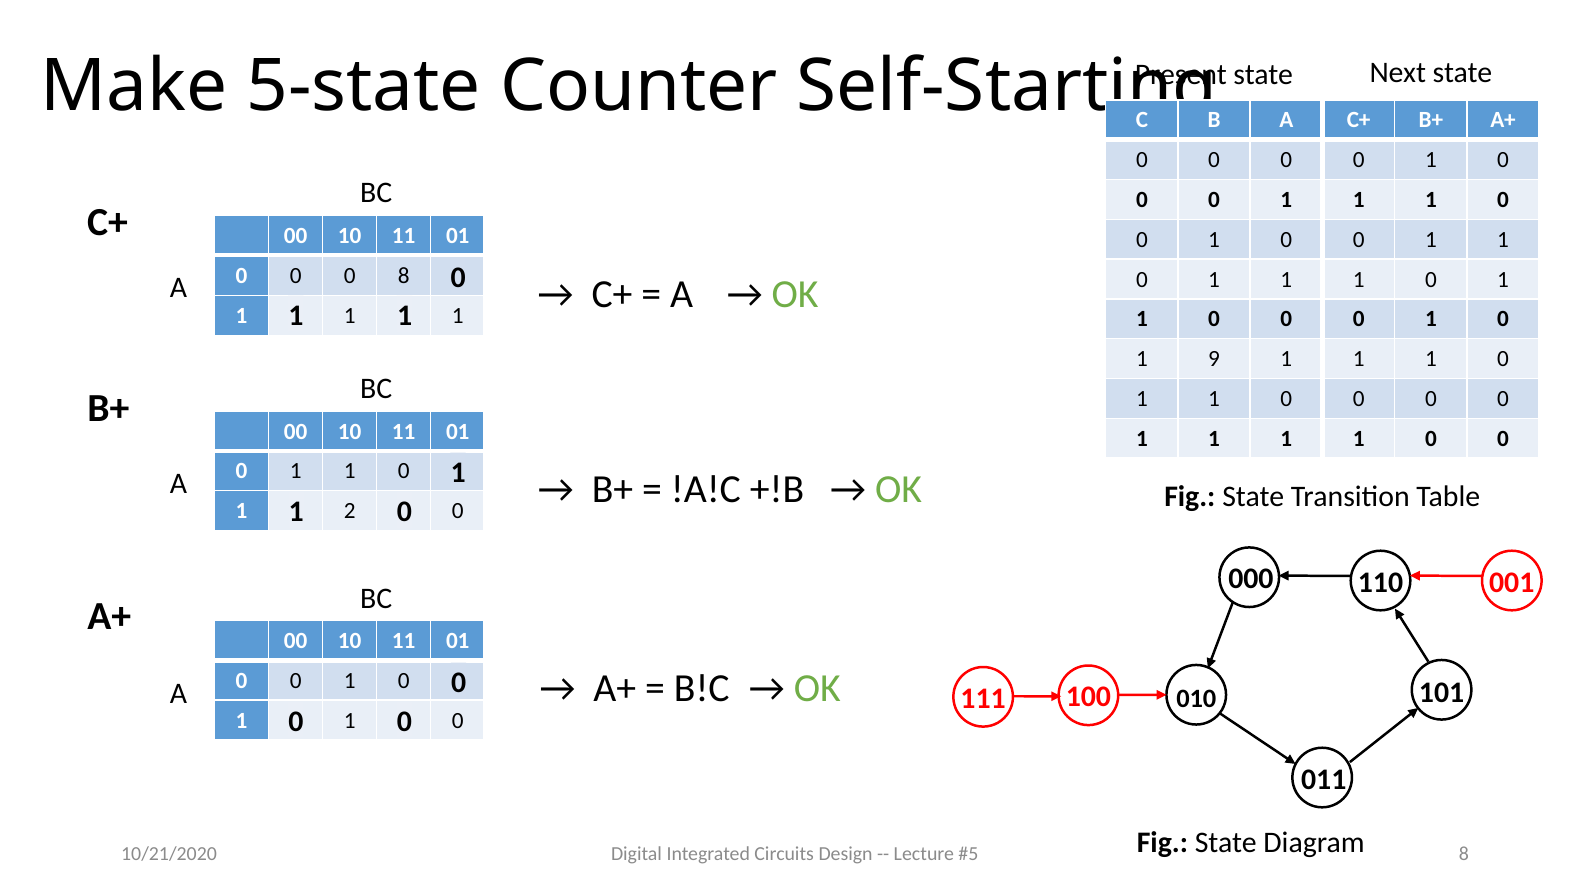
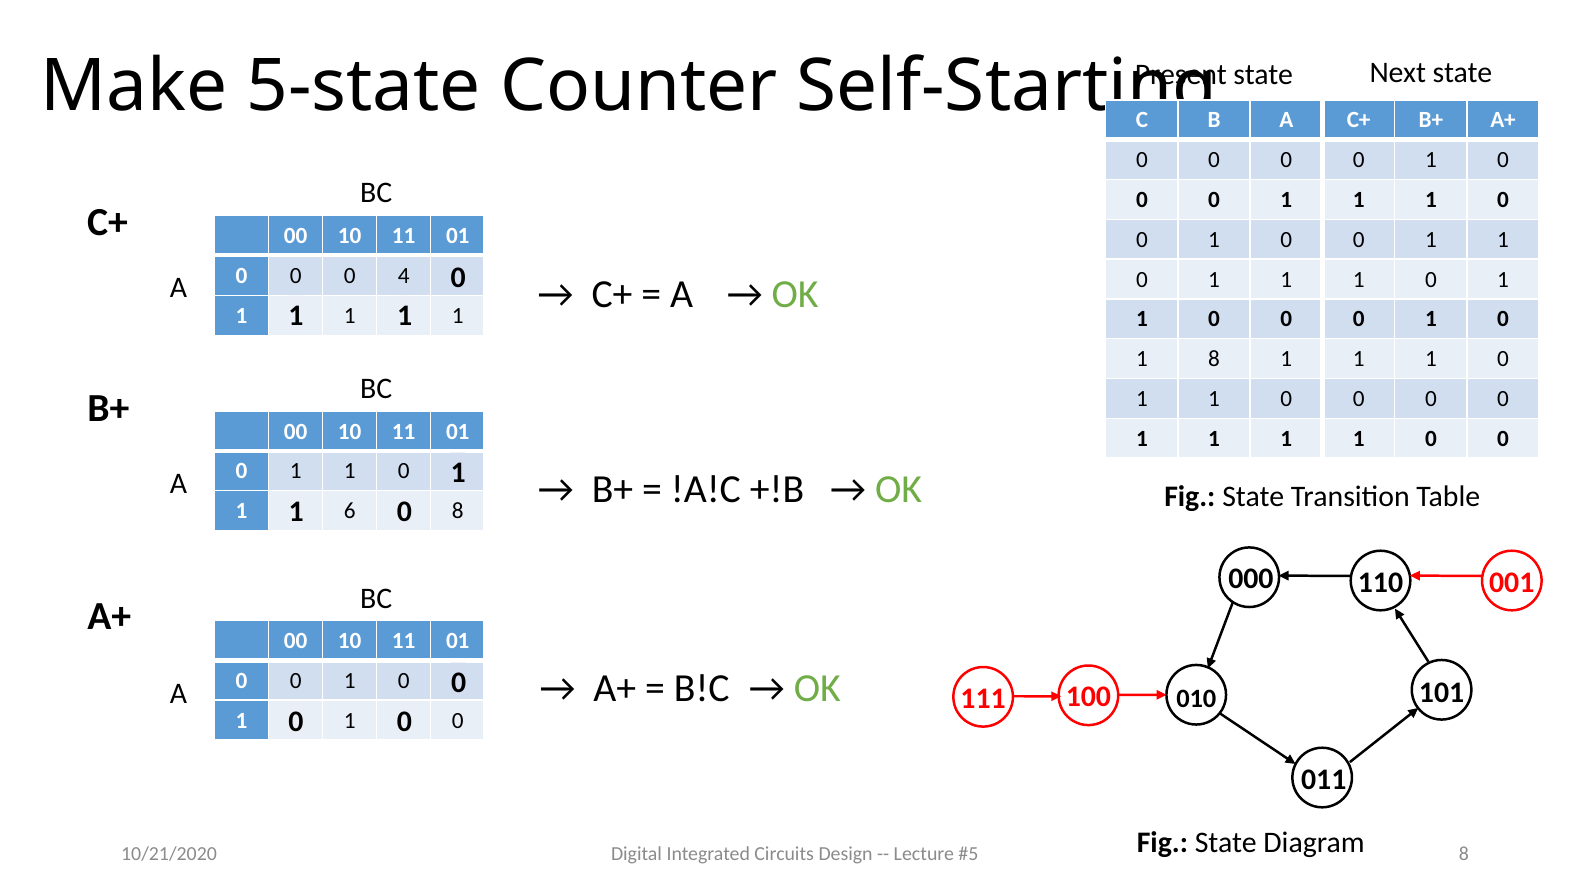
0 8: 8 -> 4
1 9: 9 -> 8
2: 2 -> 6
0 at (458, 511): 0 -> 8
